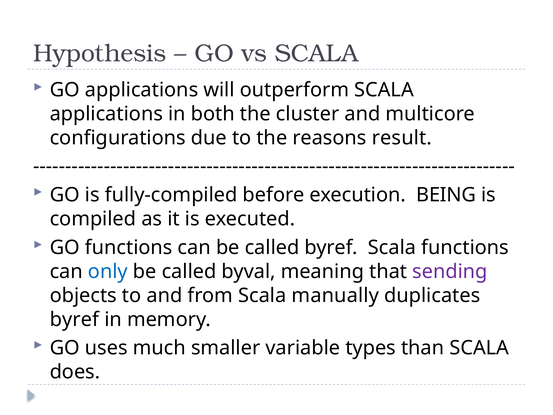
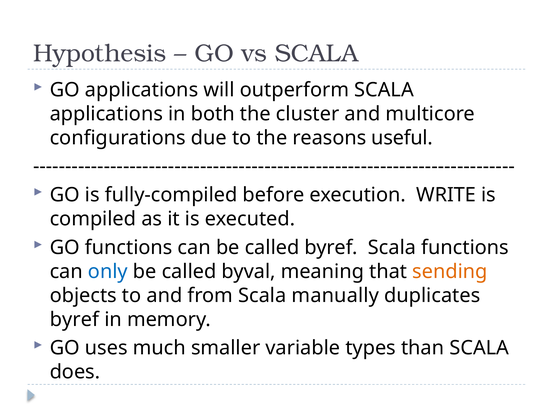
result: result -> useful
BEING: BEING -> WRITE
sending colour: purple -> orange
